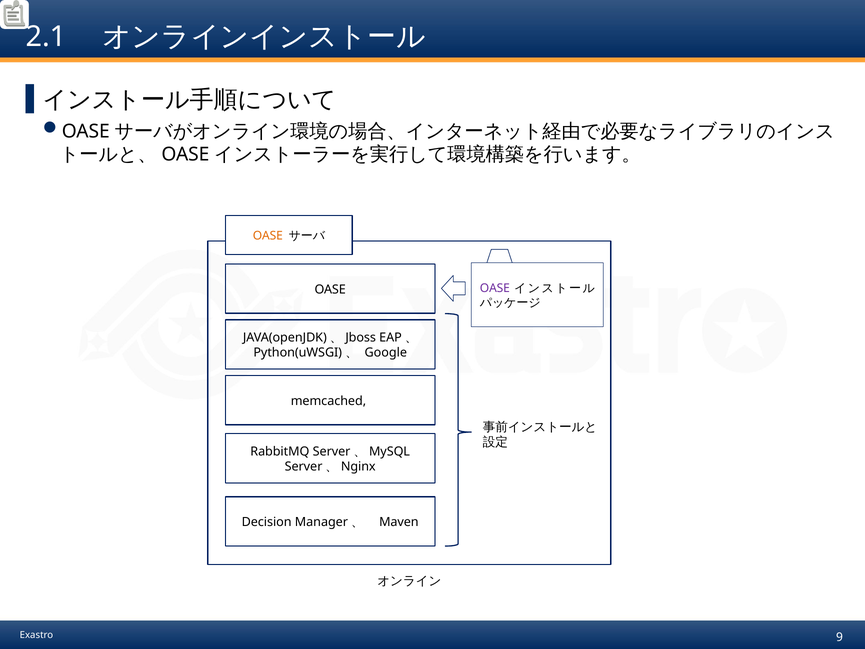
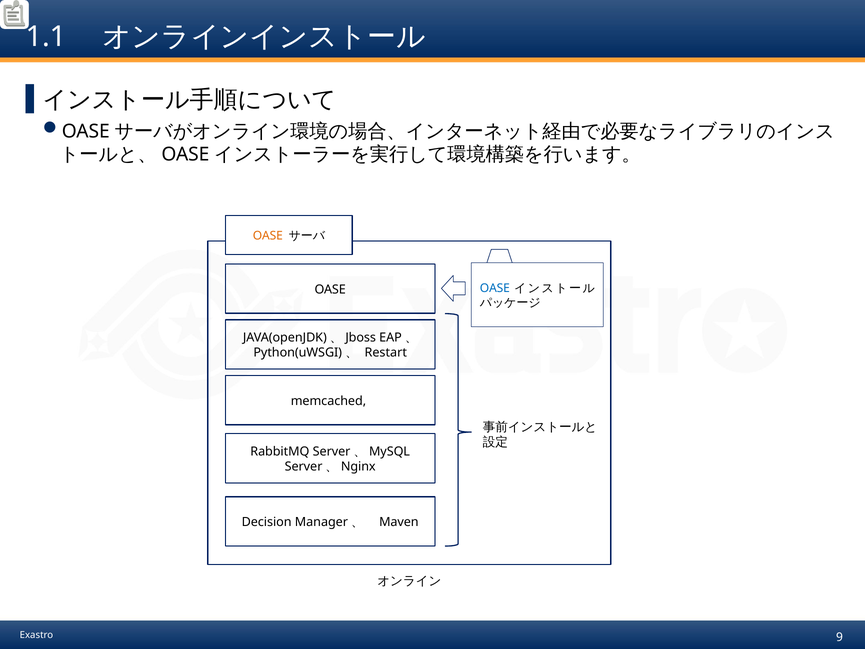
2.1: 2.1 -> 1.1
OASE at (495, 288) colour: purple -> blue
Google: Google -> Restart
